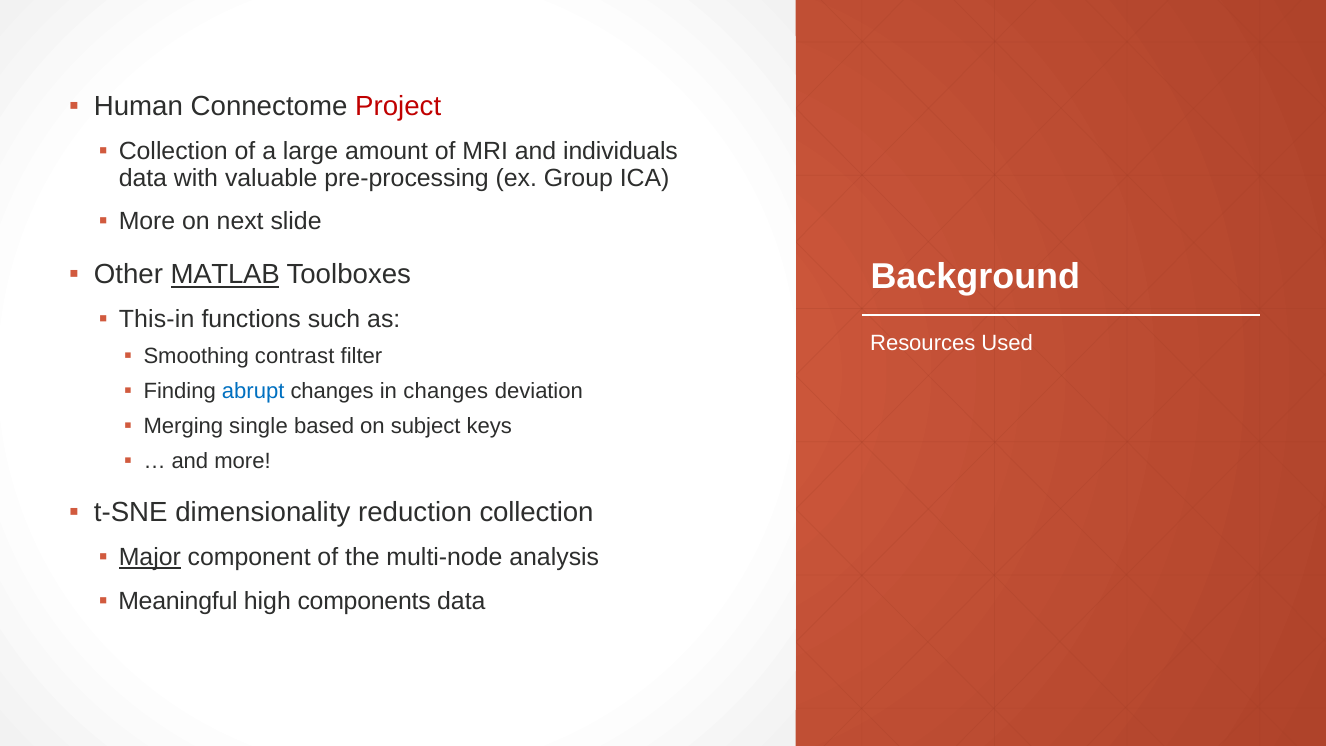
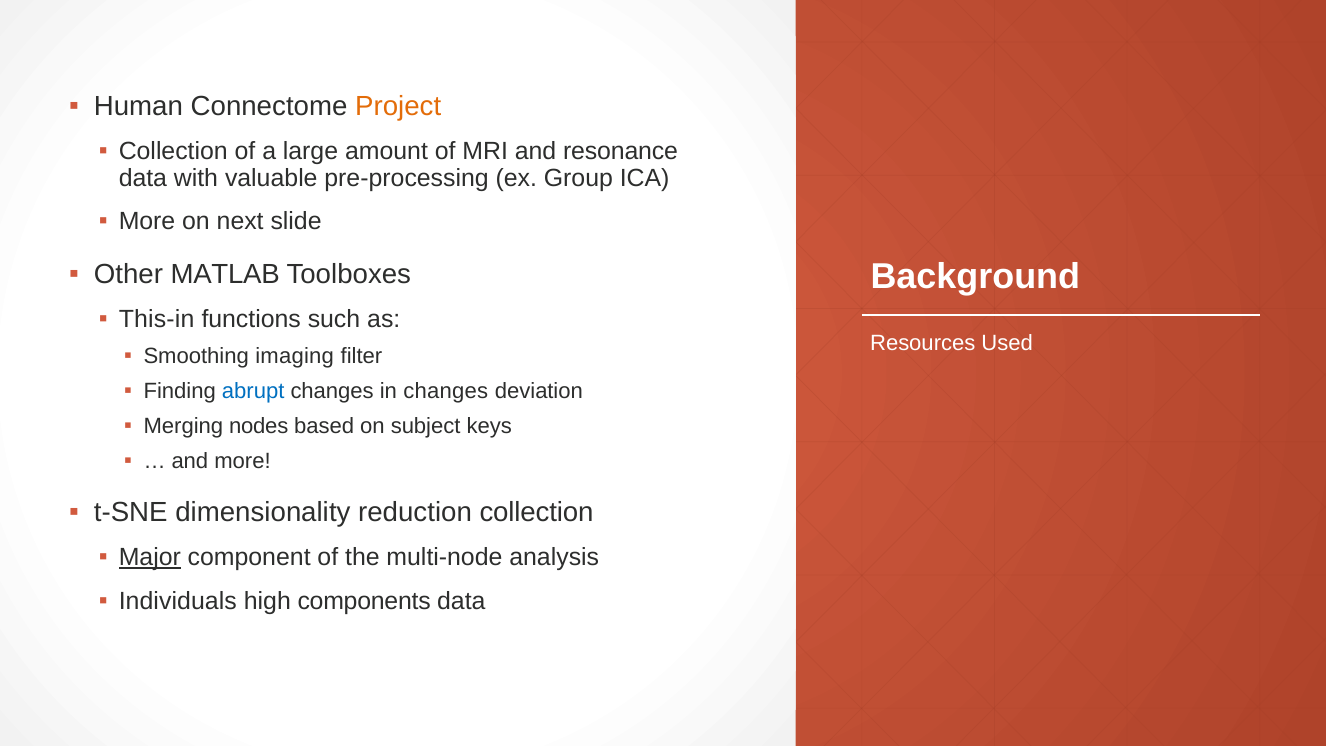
Project colour: red -> orange
individuals: individuals -> resonance
MATLAB underline: present -> none
contrast: contrast -> imaging
single: single -> nodes
Meaningful: Meaningful -> Individuals
